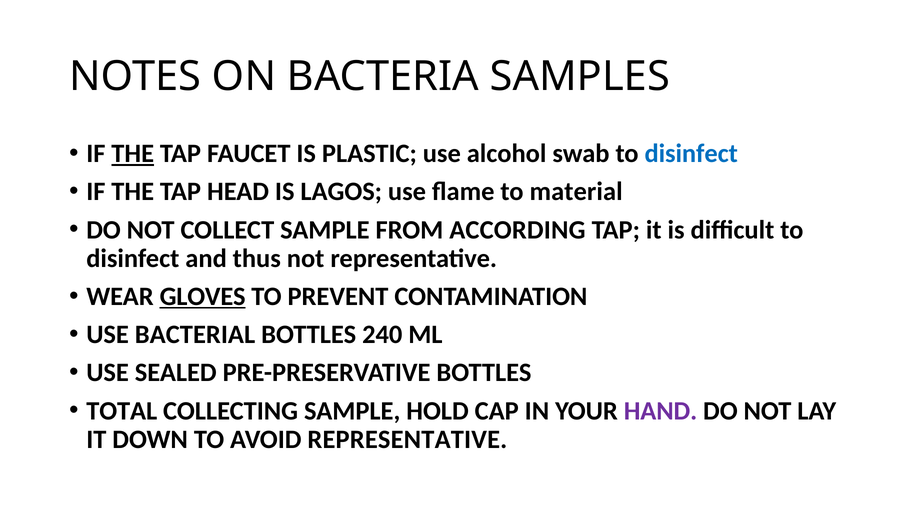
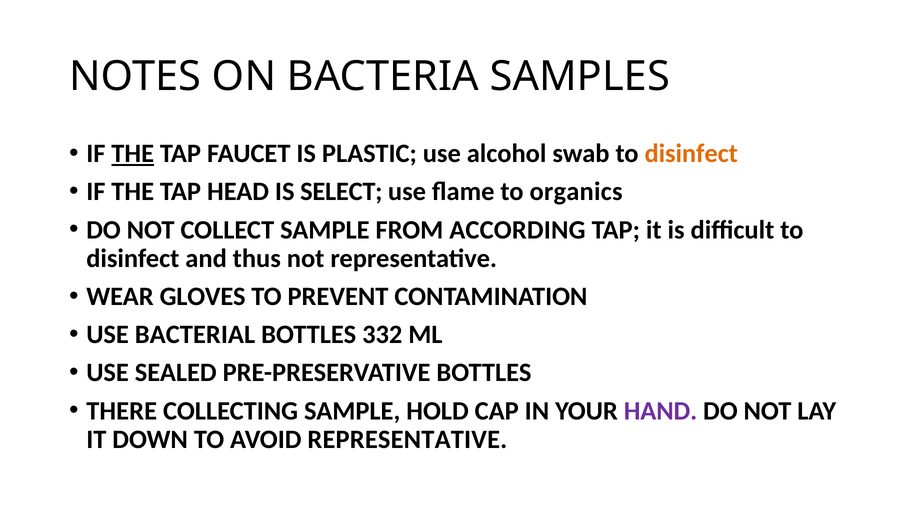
disinfect at (691, 154) colour: blue -> orange
LAGOS: LAGOS -> SELECT
material: material -> organics
GLOVES underline: present -> none
240: 240 -> 332
TOTAL: TOTAL -> THERE
